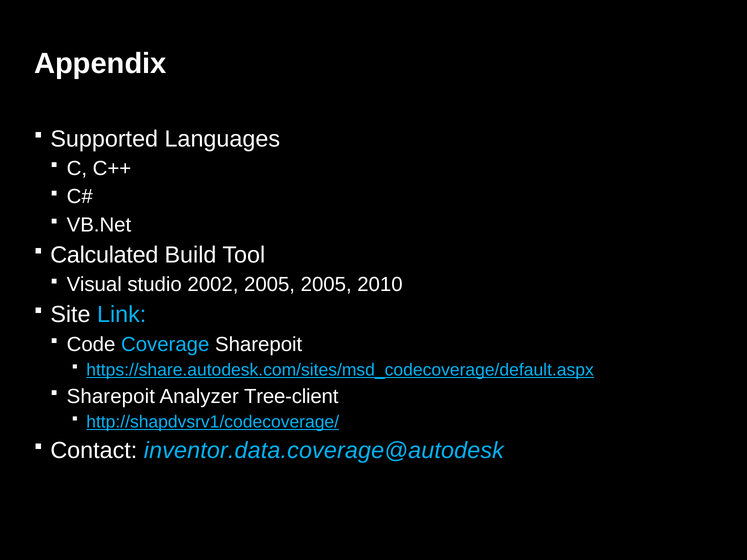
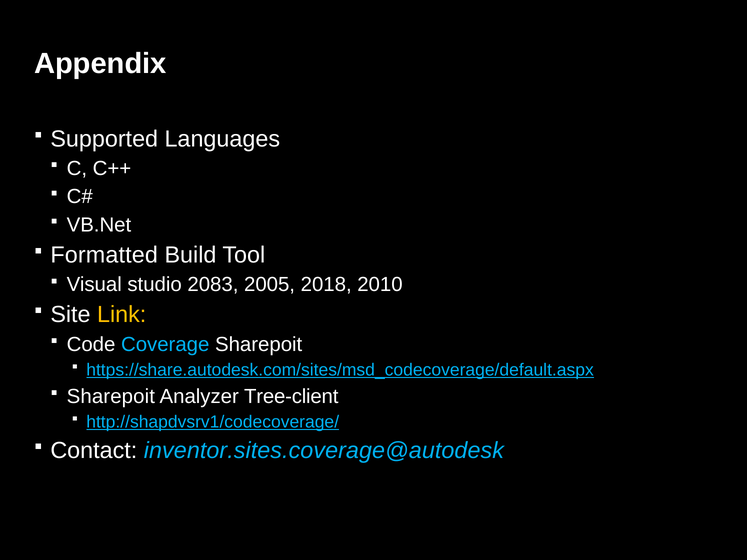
Calculated: Calculated -> Formatted
2002: 2002 -> 2083
2005 2005: 2005 -> 2018
Link colour: light blue -> yellow
inventor.data.coverage@autodesk: inventor.data.coverage@autodesk -> inventor.sites.coverage@autodesk
